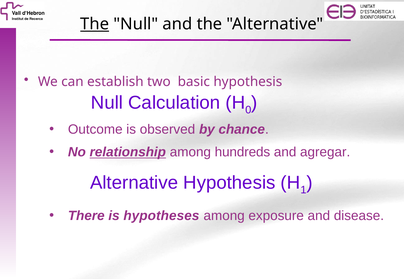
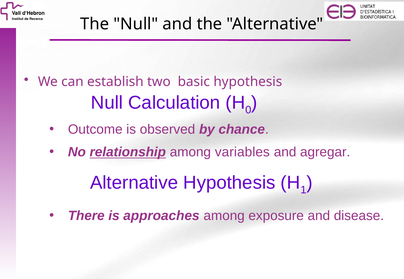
The at (95, 24) underline: present -> none
hundreds: hundreds -> variables
hypotheses: hypotheses -> approaches
